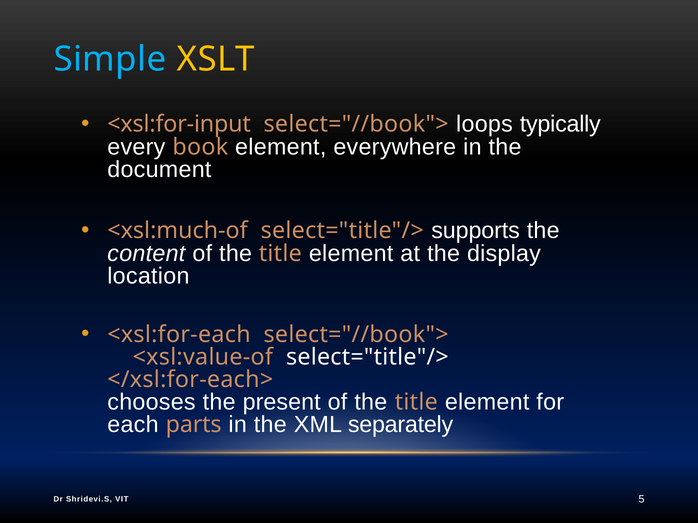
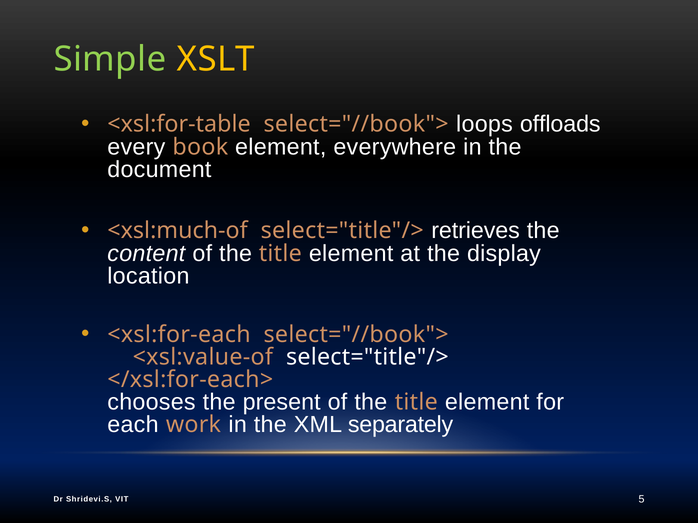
Simple colour: light blue -> light green
<xsl:for-input: <xsl:for-input -> <xsl:for-table
typically: typically -> offloads
supports: supports -> retrieves
parts: parts -> work
